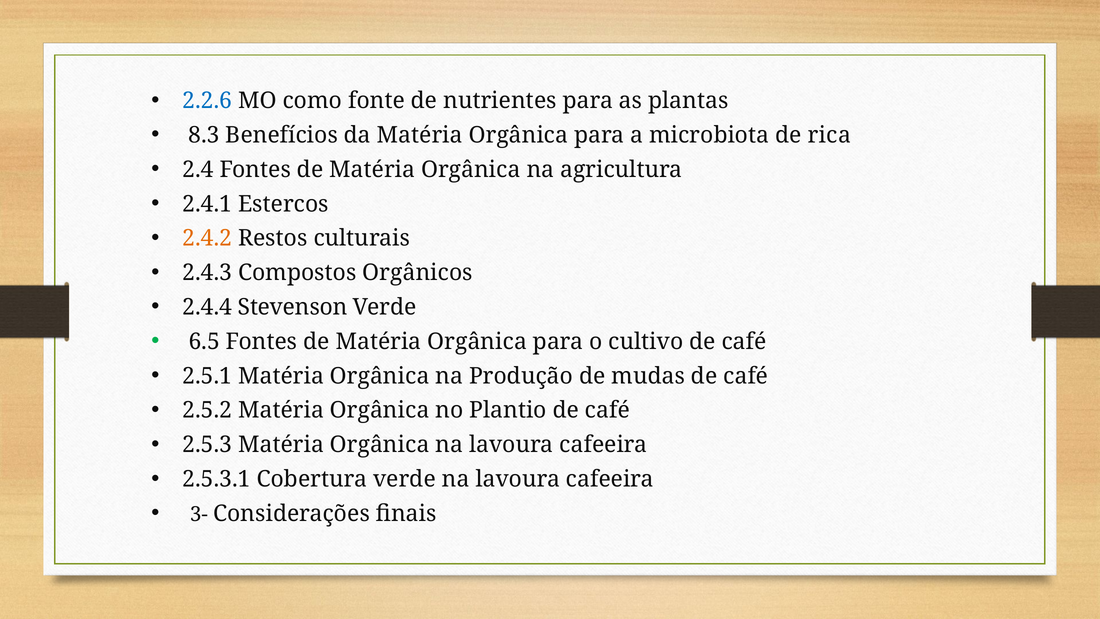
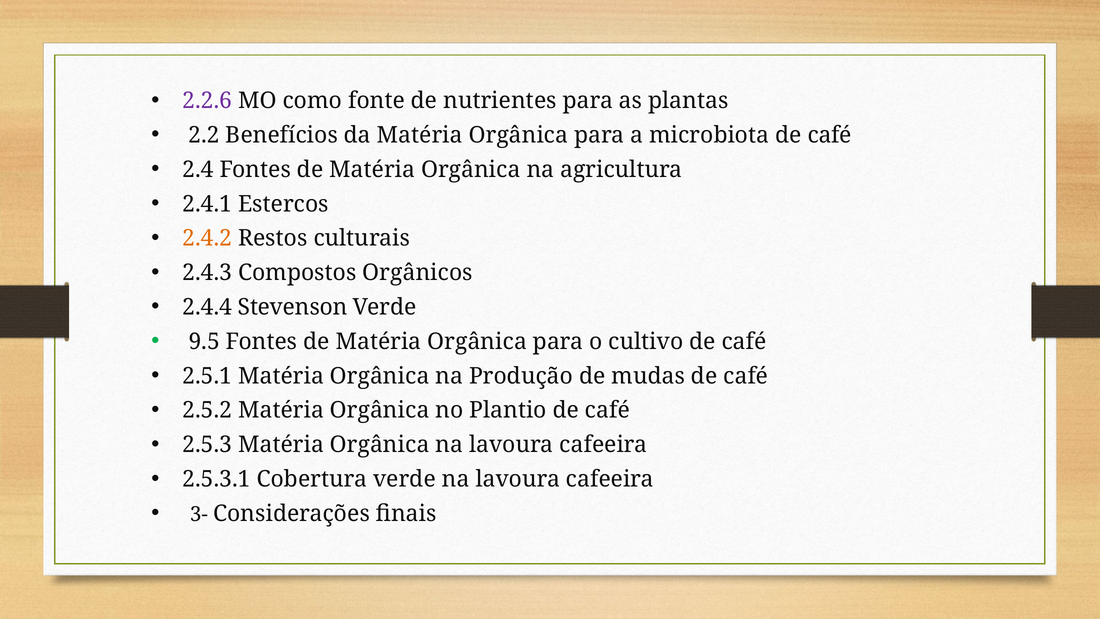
2.2.6 colour: blue -> purple
8.3: 8.3 -> 2.2
microbiota de rica: rica -> café
6.5: 6.5 -> 9.5
